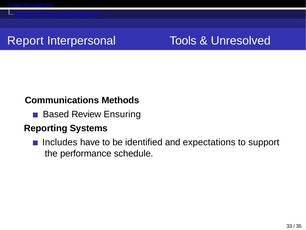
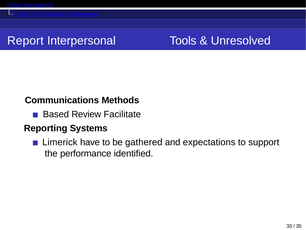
Ensuring: Ensuring -> Facilitate
Includes: Includes -> Limerick
identified: identified -> gathered
schedule: schedule -> identified
